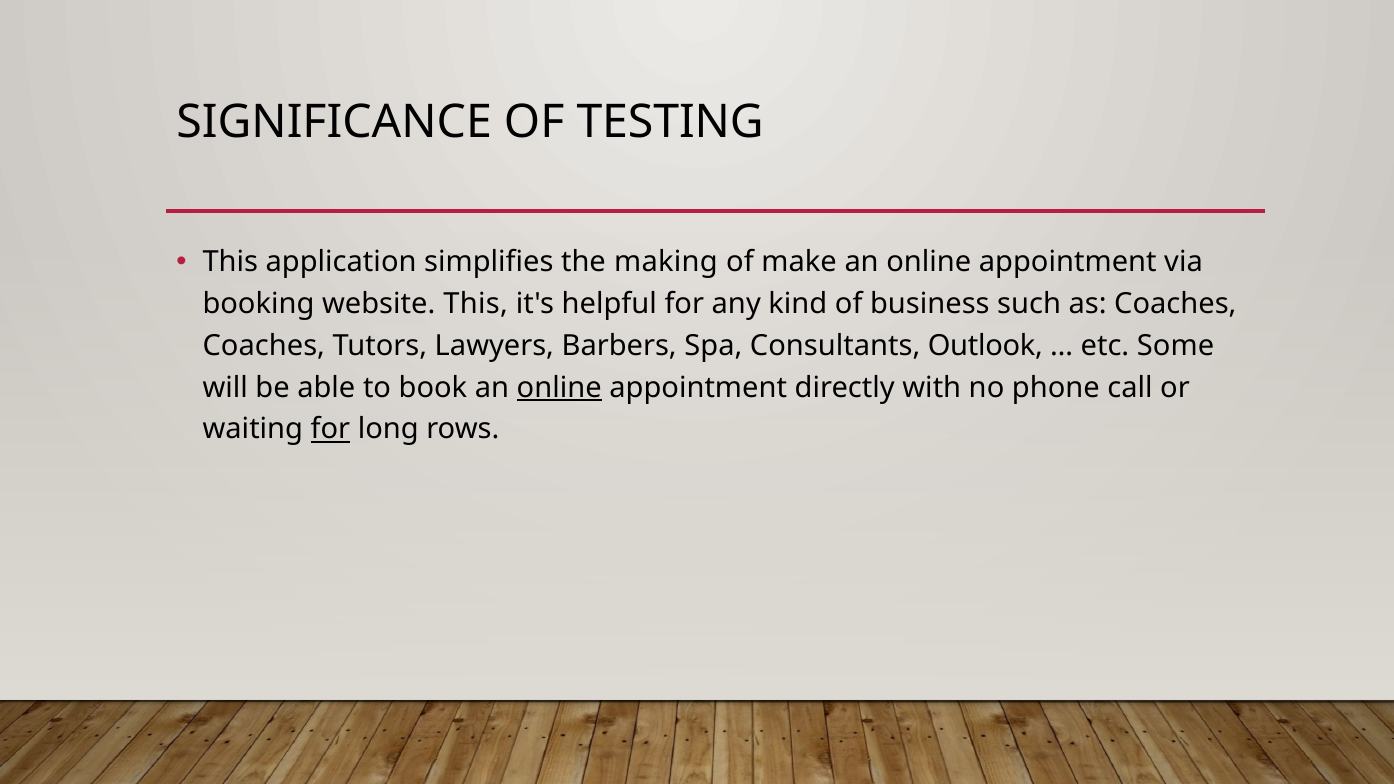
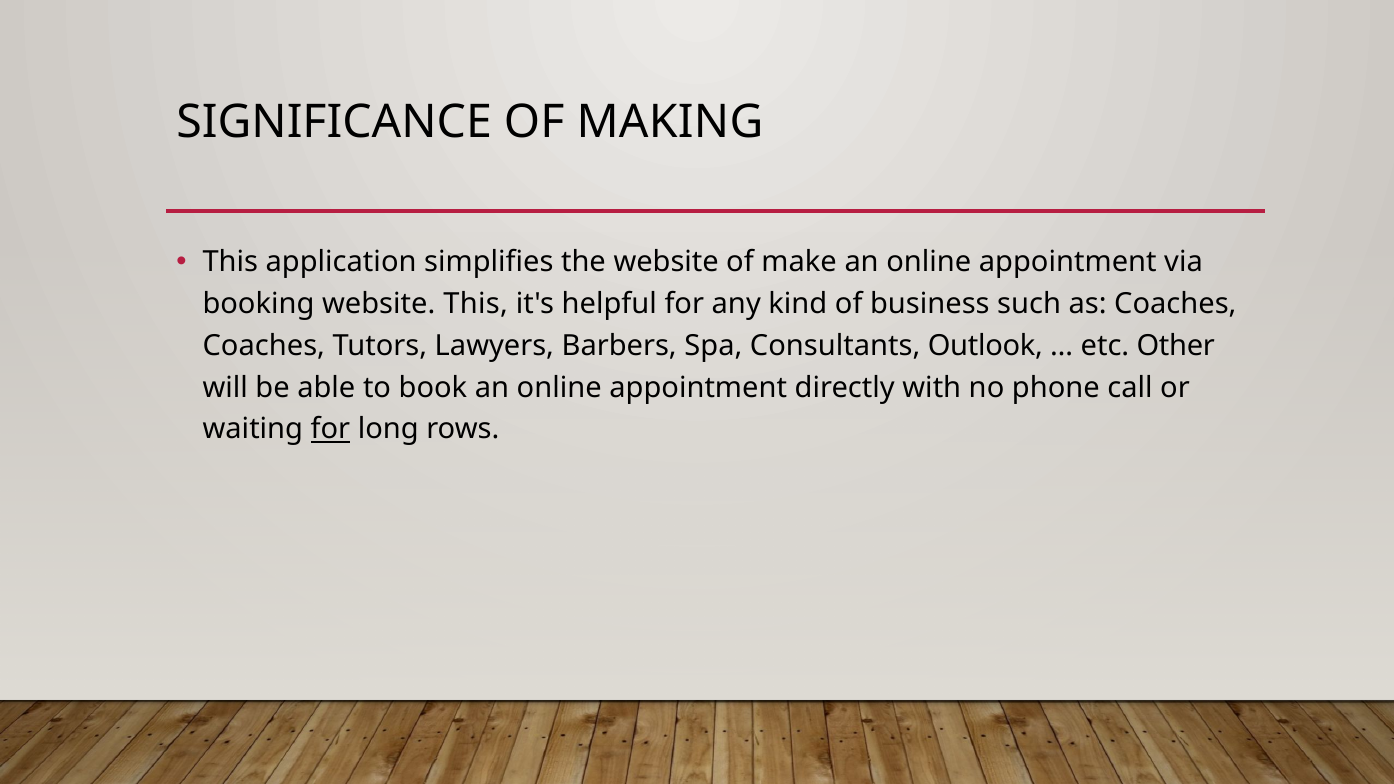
TESTING: TESTING -> MAKING
the making: making -> website
Some: Some -> Other
online at (559, 388) underline: present -> none
